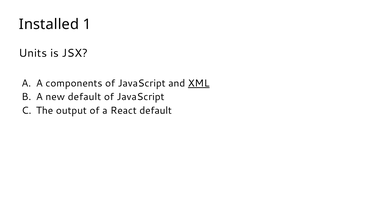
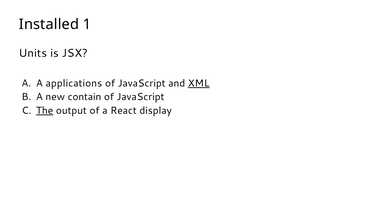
components: components -> applications
new default: default -> contain
The underline: none -> present
React default: default -> display
